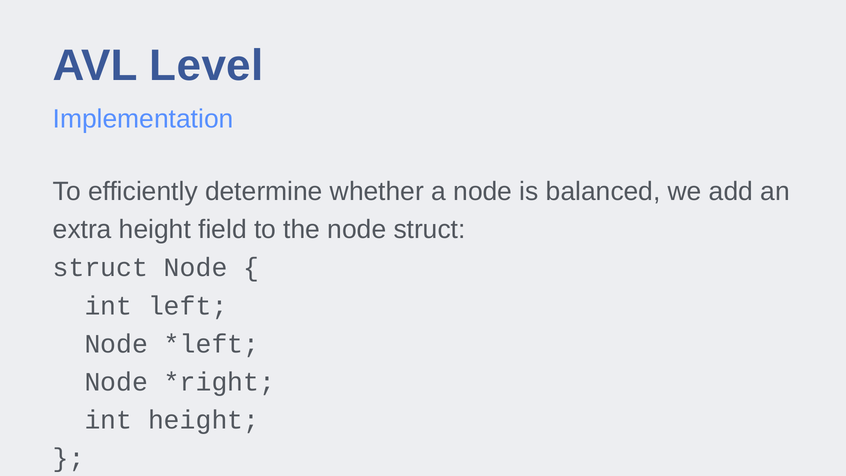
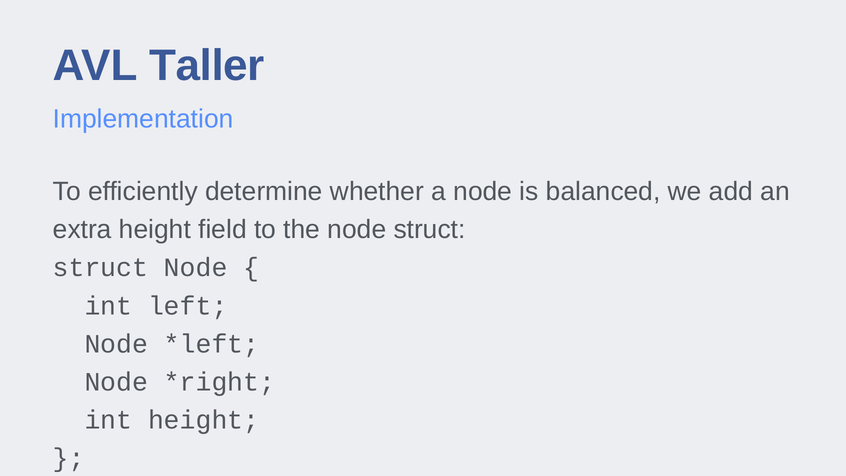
Level: Level -> Taller
